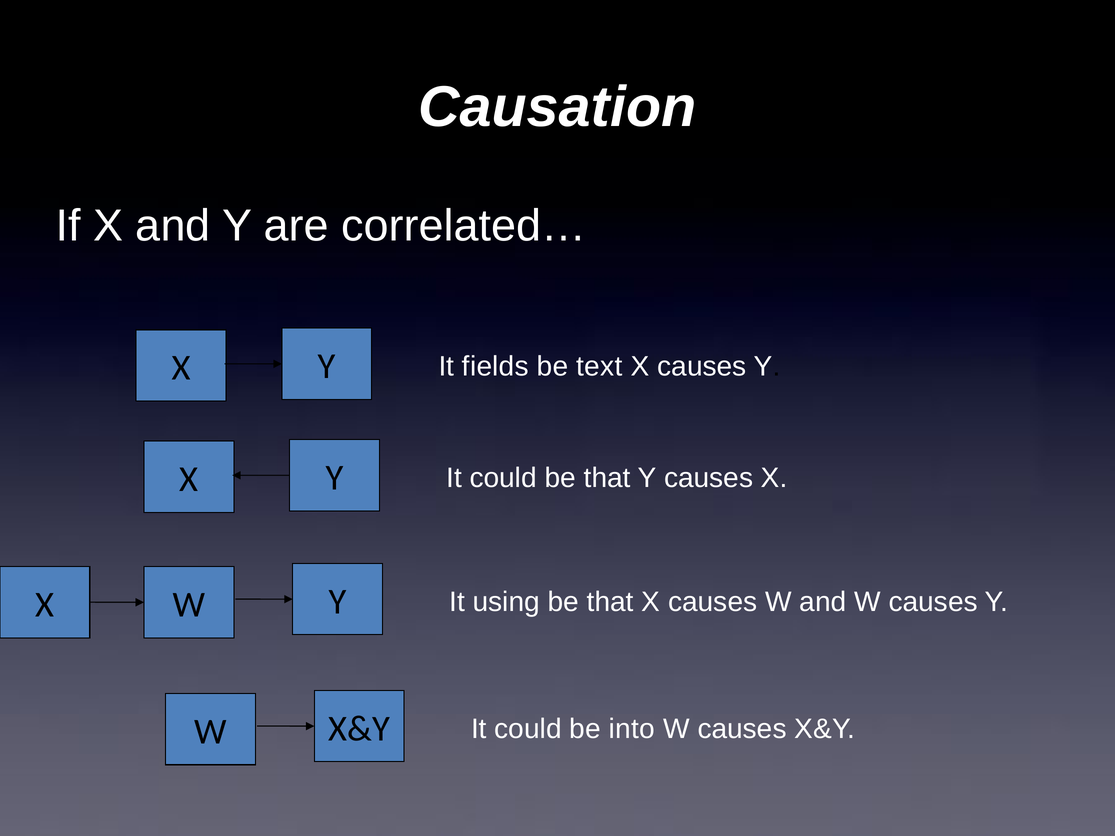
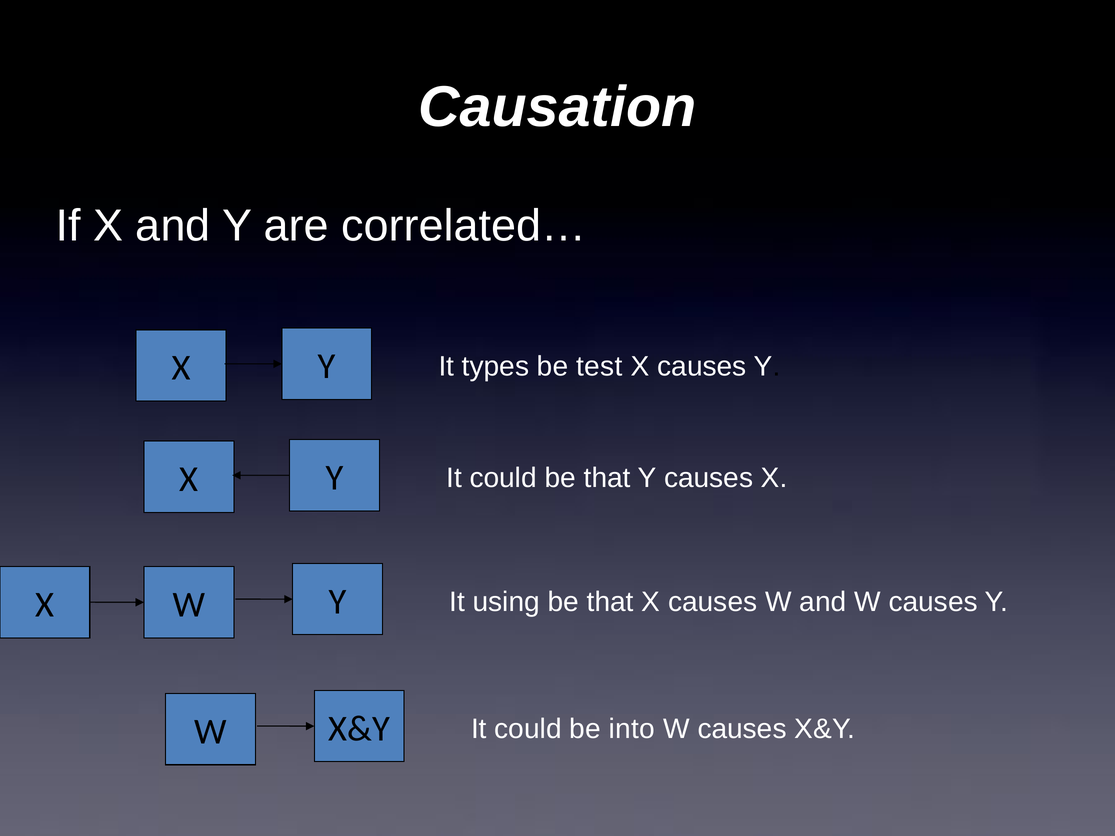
fields: fields -> types
text: text -> test
